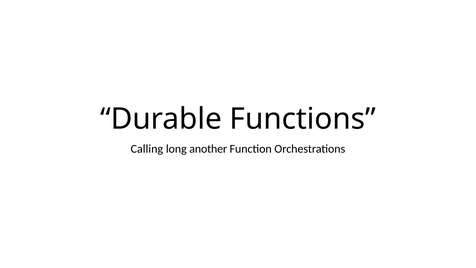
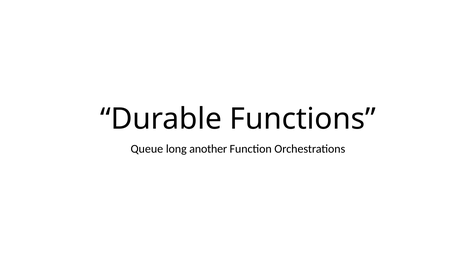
Calling: Calling -> Queue
